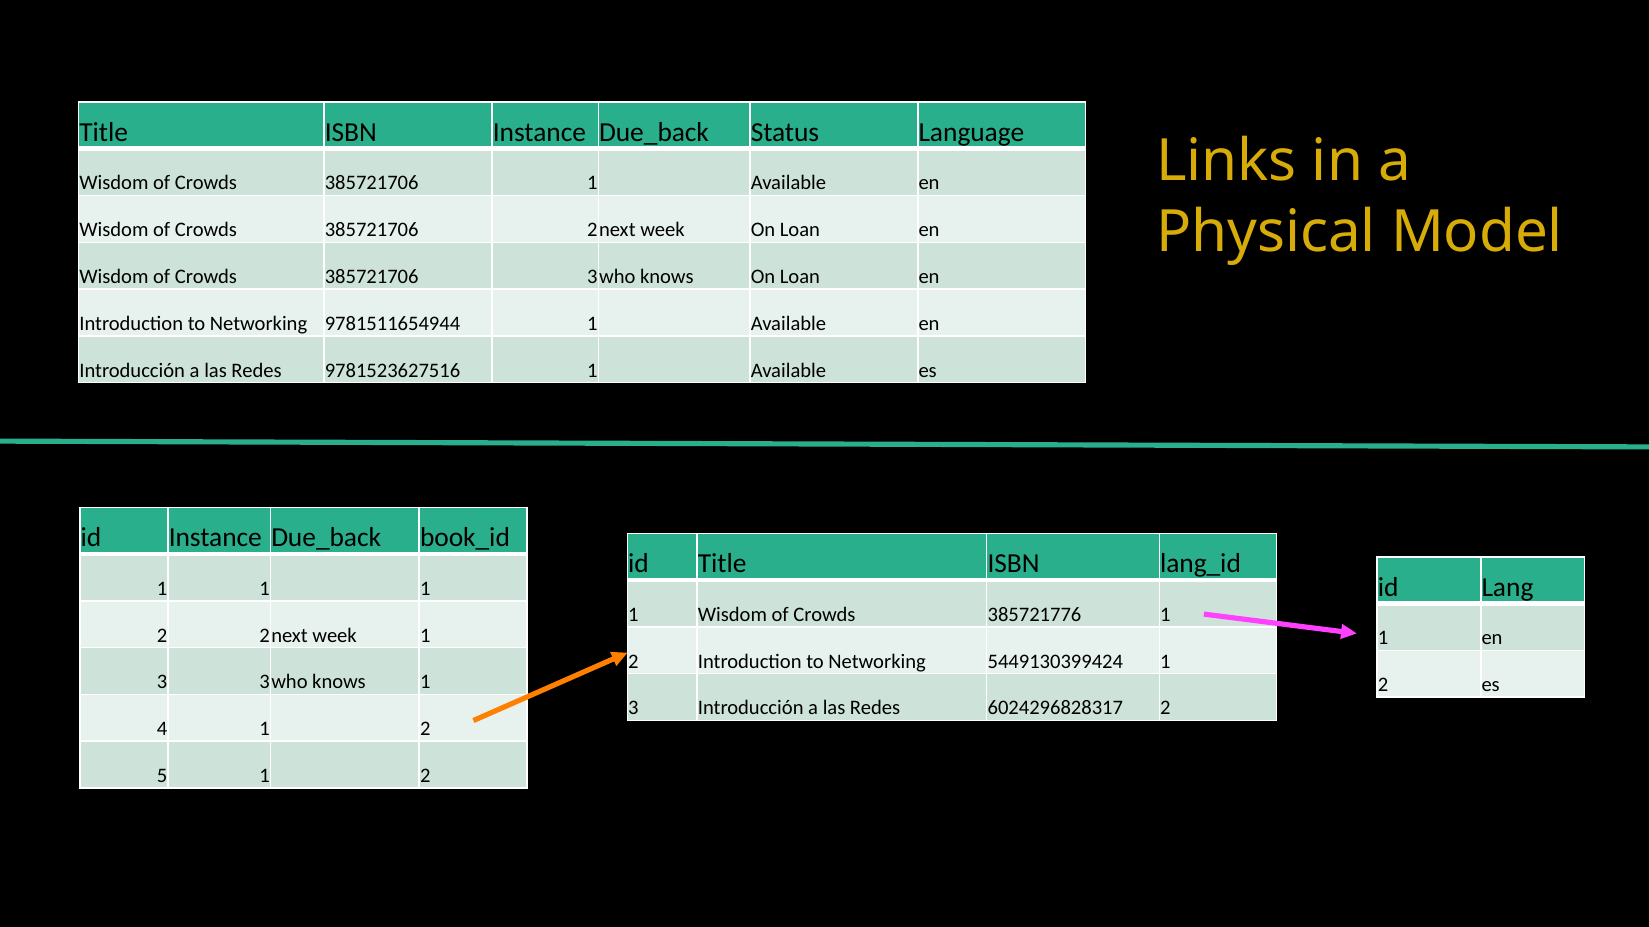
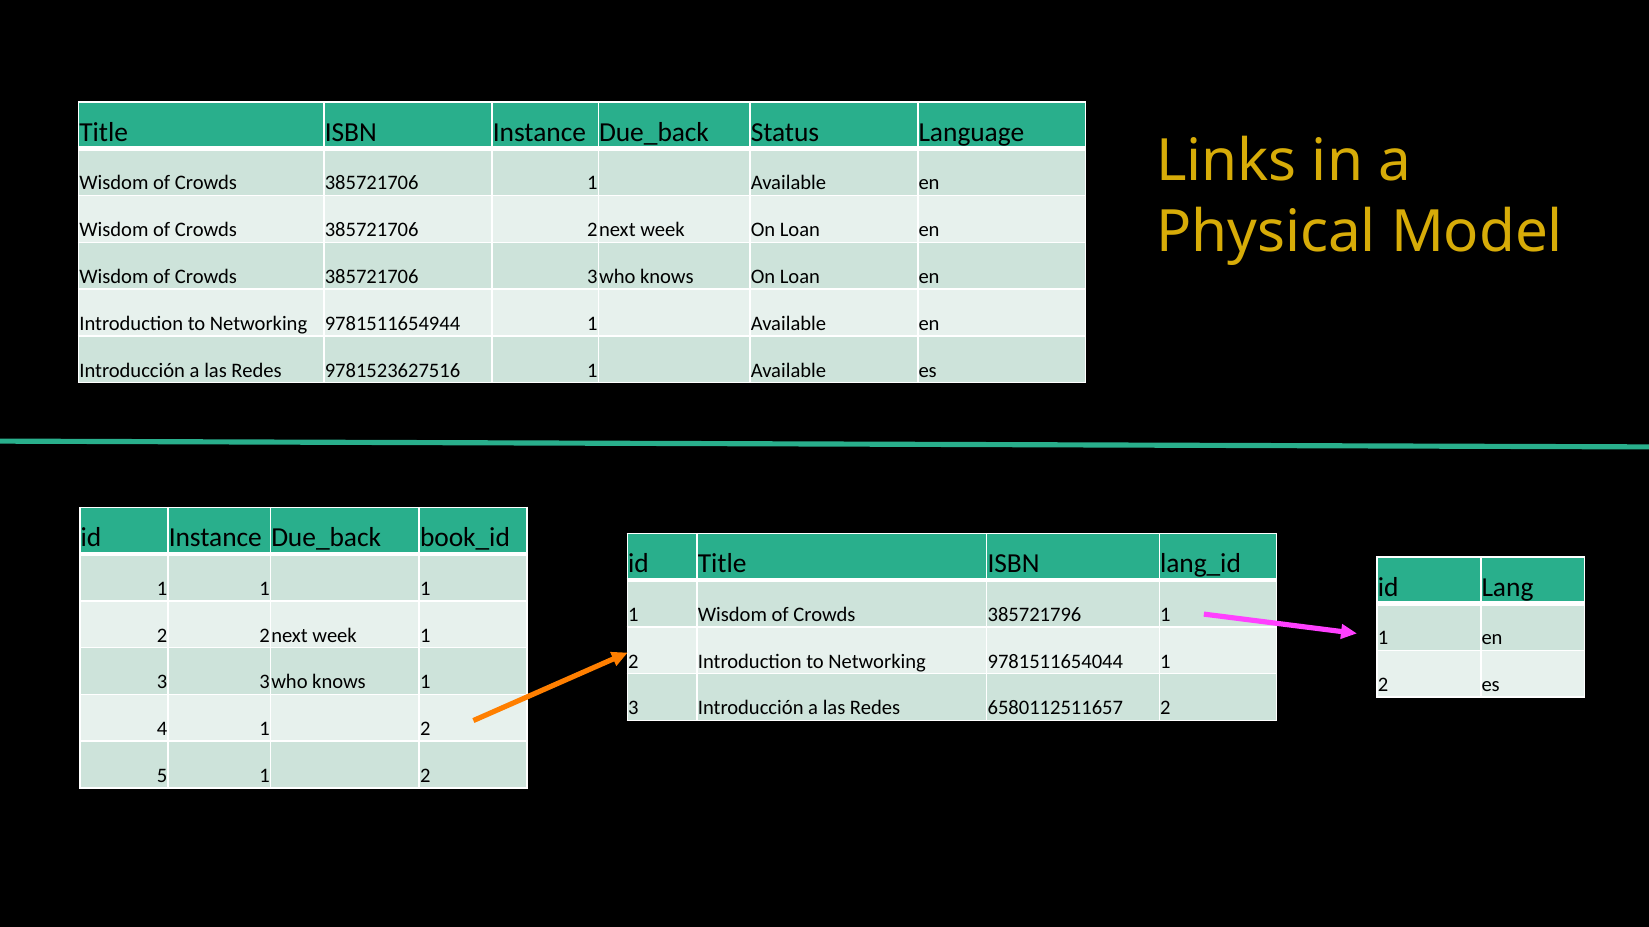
385721776: 385721776 -> 385721796
5449130399424: 5449130399424 -> 9781511654044
6024296828317: 6024296828317 -> 6580112511657
